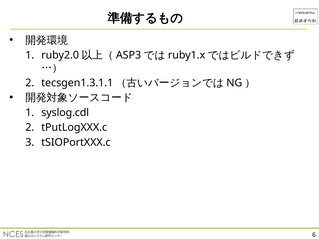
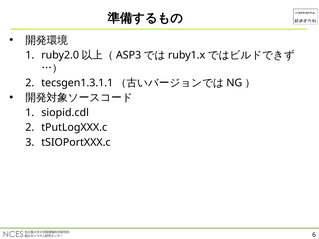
syslog.cdl: syslog.cdl -> siopid.cdl
